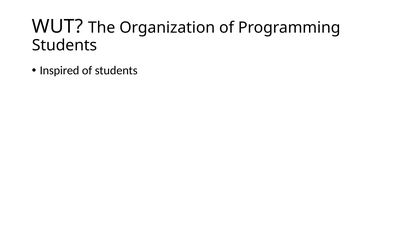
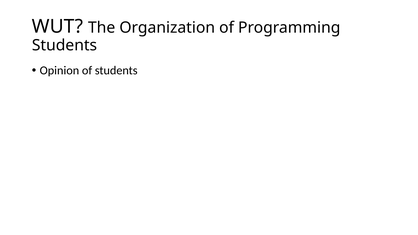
Inspired: Inspired -> Opinion
